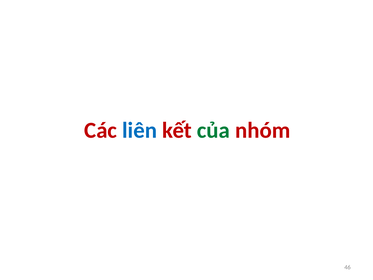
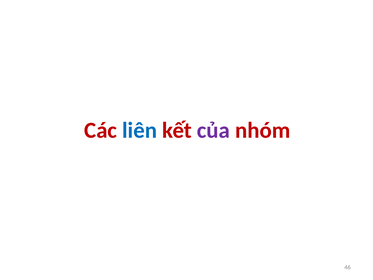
của colour: green -> purple
